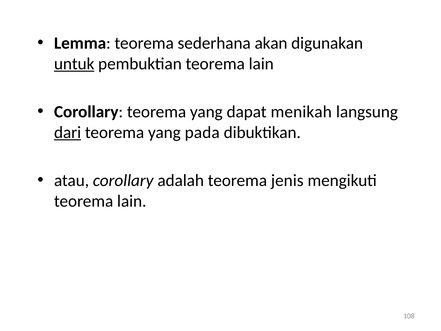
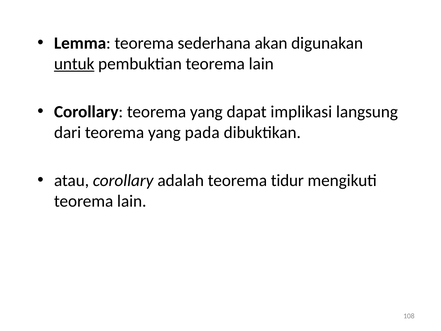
menikah: menikah -> implikasi
dari underline: present -> none
jenis: jenis -> tidur
